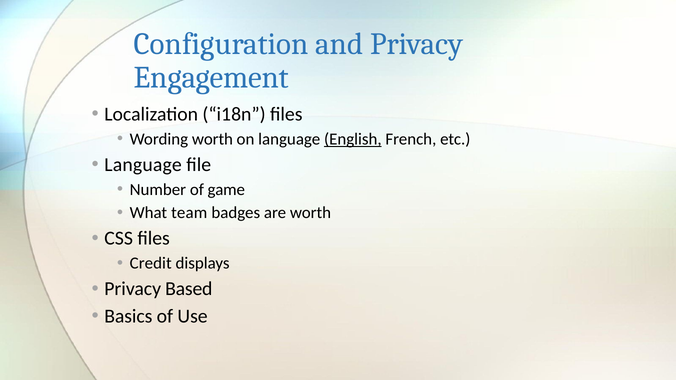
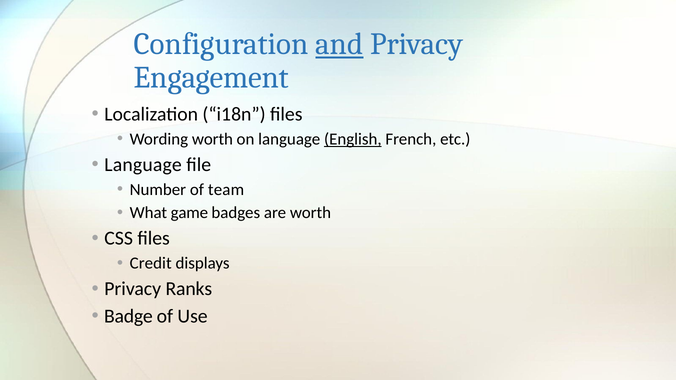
and underline: none -> present
game: game -> team
team: team -> game
Based: Based -> Ranks
Basics: Basics -> Badge
